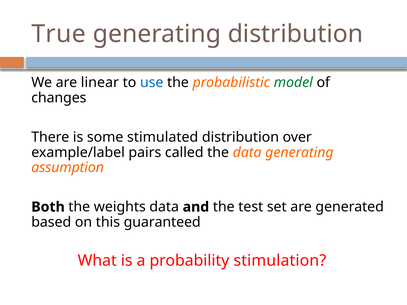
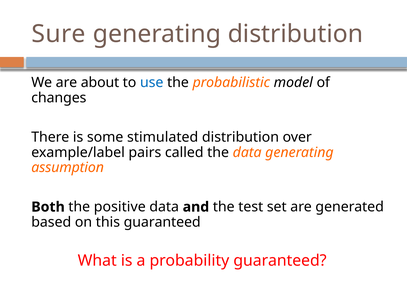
True: True -> Sure
linear: linear -> about
model colour: green -> black
weights: weights -> positive
probability stimulation: stimulation -> guaranteed
